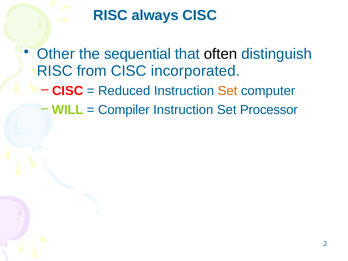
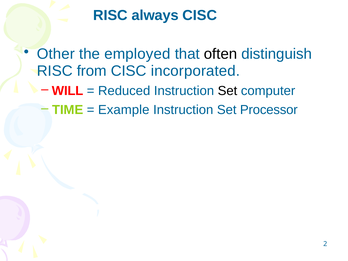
sequential: sequential -> employed
CISC at (68, 91): CISC -> WILL
Set at (227, 91) colour: orange -> black
WILL: WILL -> TIME
Compiler: Compiler -> Example
